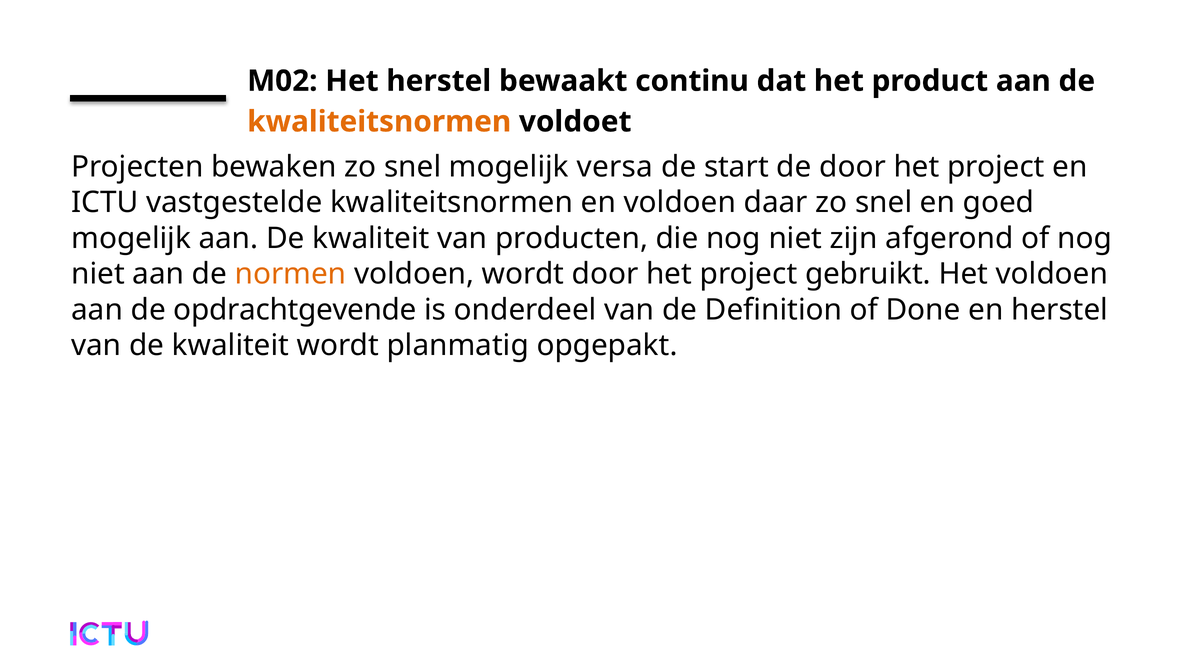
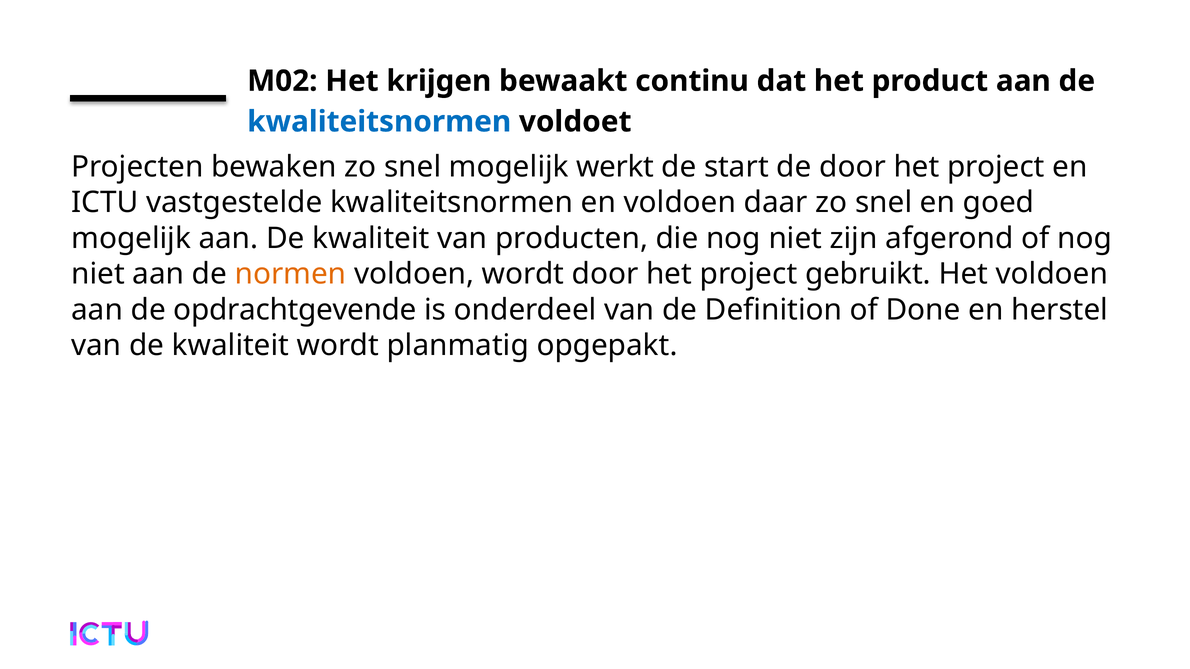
Het herstel: herstel -> krijgen
kwaliteitsnormen at (379, 122) colour: orange -> blue
versa: versa -> werkt
